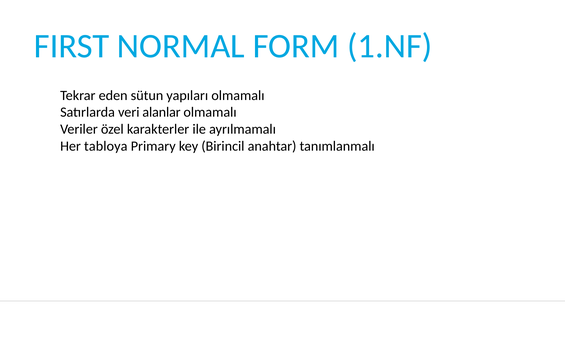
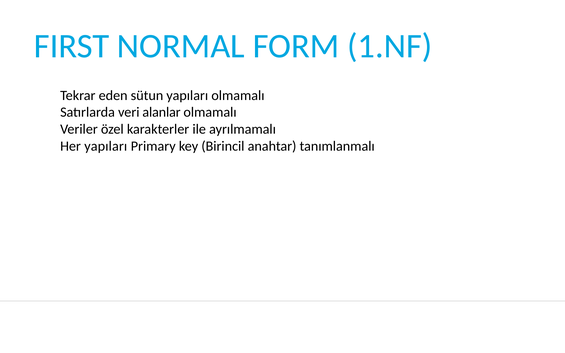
Her tabloya: tabloya -> yapıları
